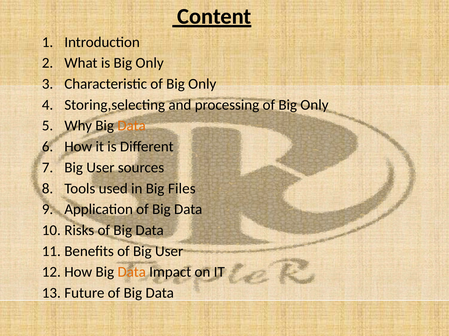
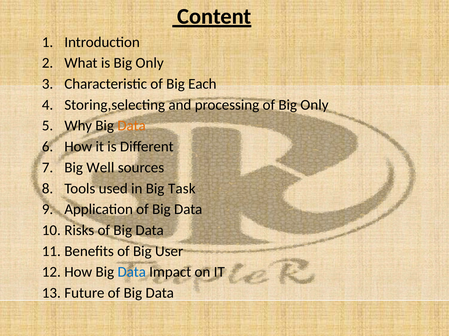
Characteristic of Big Only: Only -> Each
User at (100, 168): User -> Well
Files: Files -> Task
Data at (132, 273) colour: orange -> blue
